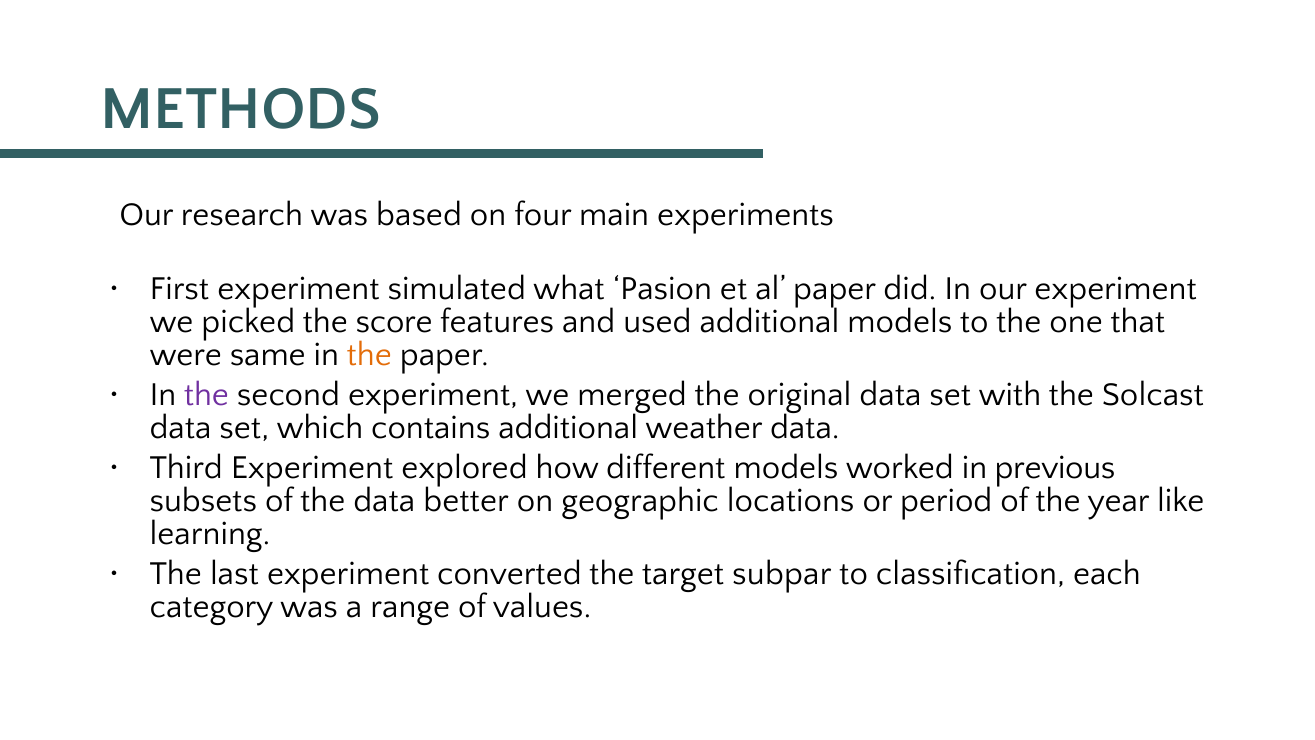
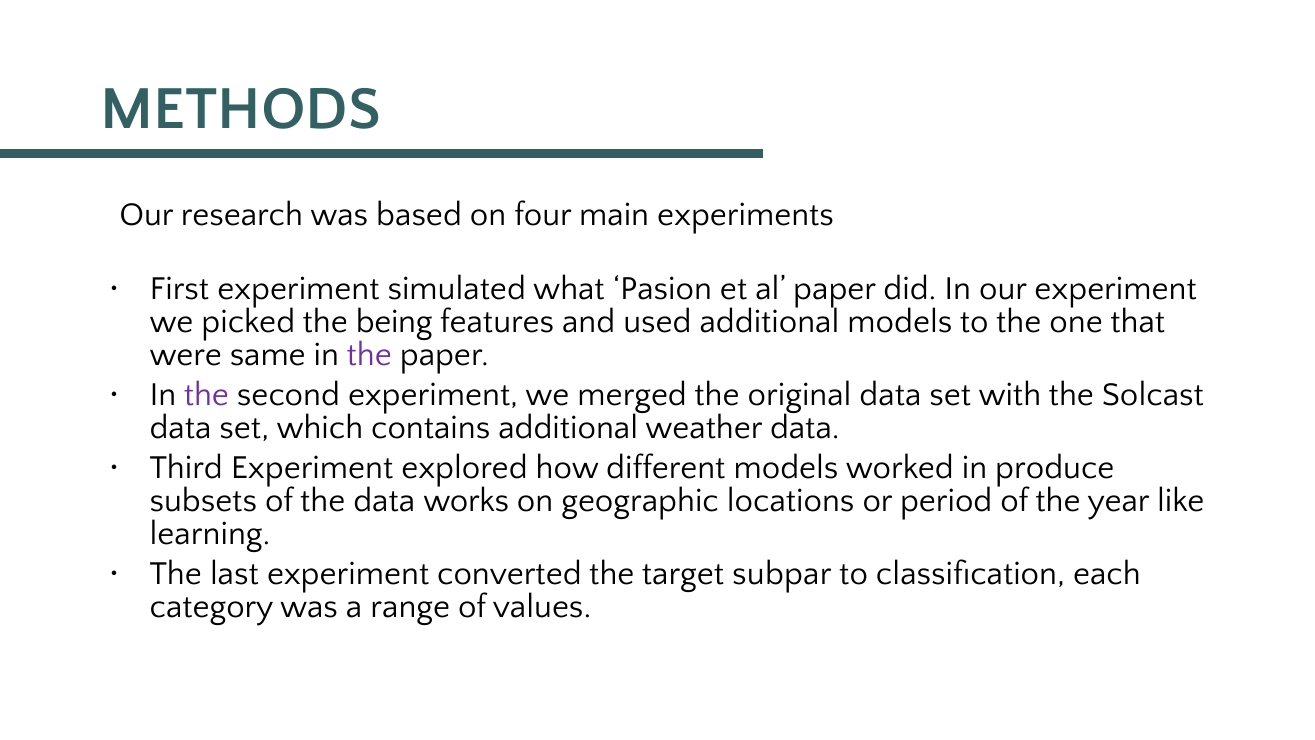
score: score -> being
the at (369, 354) colour: orange -> purple
previous: previous -> produce
better: better -> works
